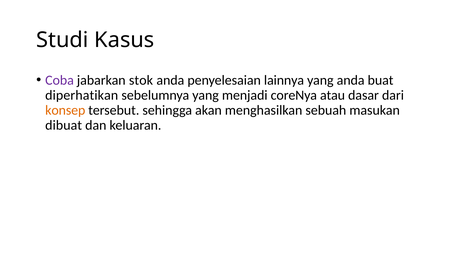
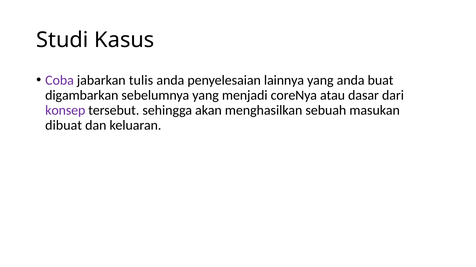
stok: stok -> tulis
diperhatikan: diperhatikan -> digambarkan
konsep colour: orange -> purple
